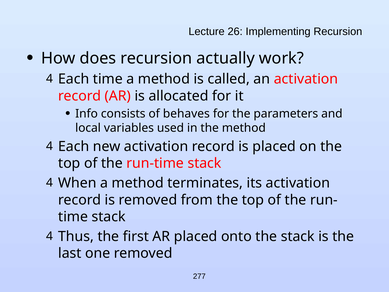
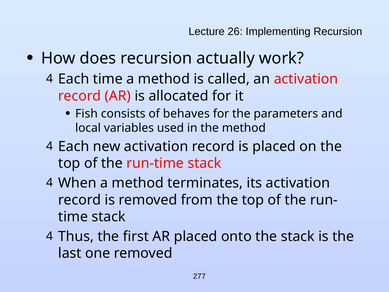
Info: Info -> Fish
